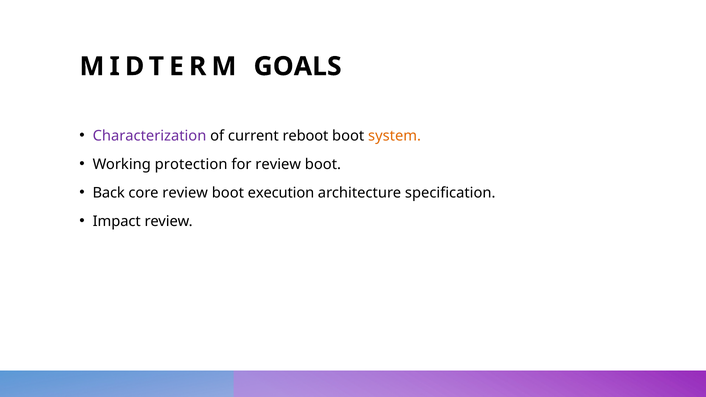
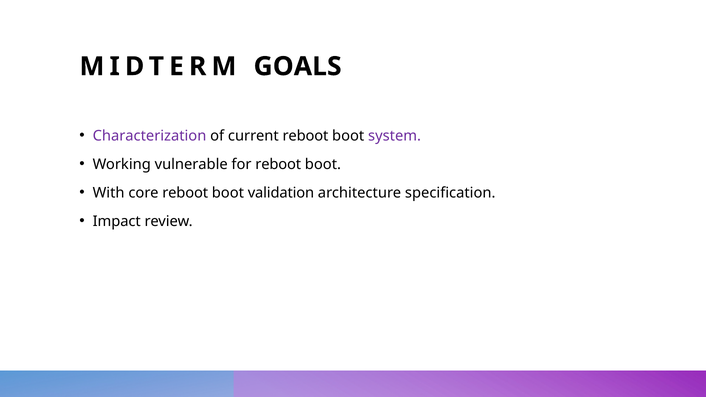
system colour: orange -> purple
protection: protection -> vulnerable
for review: review -> reboot
Back: Back -> With
core review: review -> reboot
execution: execution -> validation
